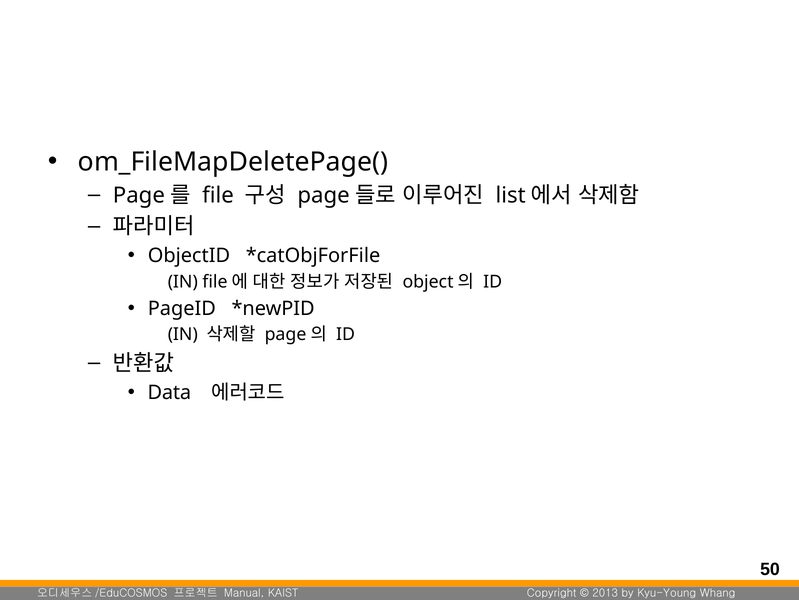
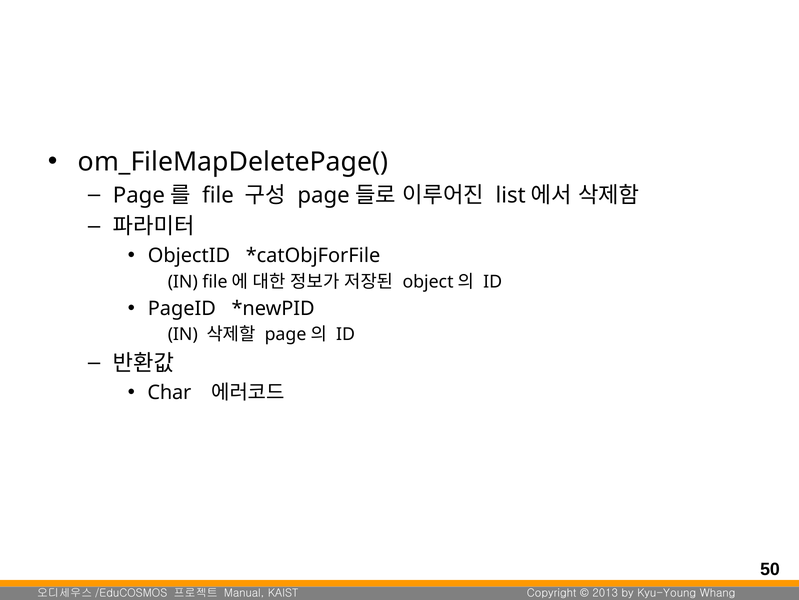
Data: Data -> Char
